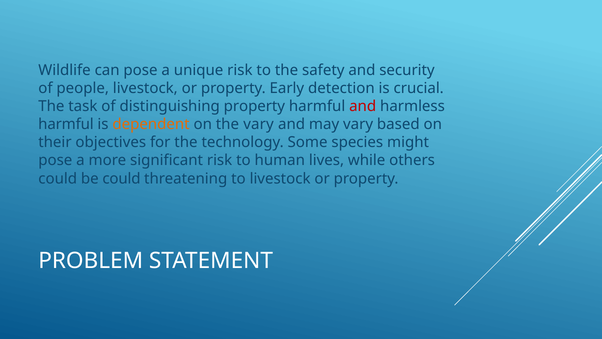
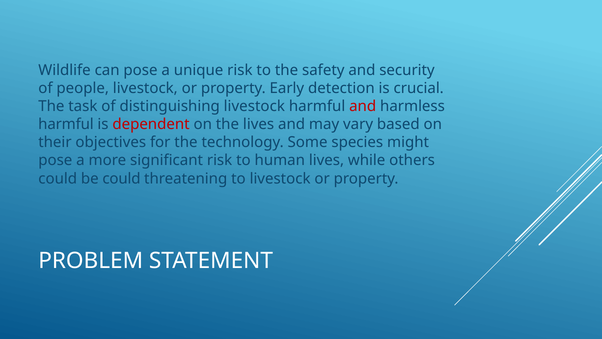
distinguishing property: property -> livestock
dependent colour: orange -> red
the vary: vary -> lives
